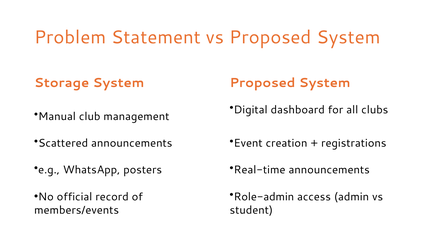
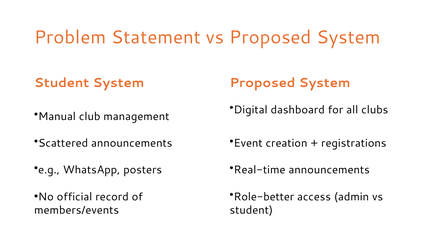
Storage at (62, 83): Storage -> Student
Role-admin: Role-admin -> Role-better
